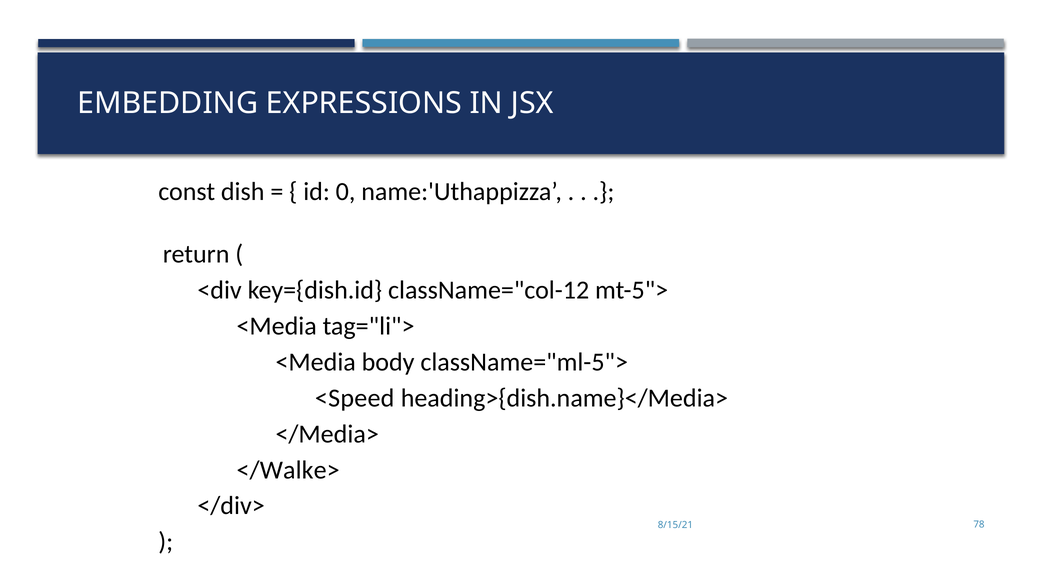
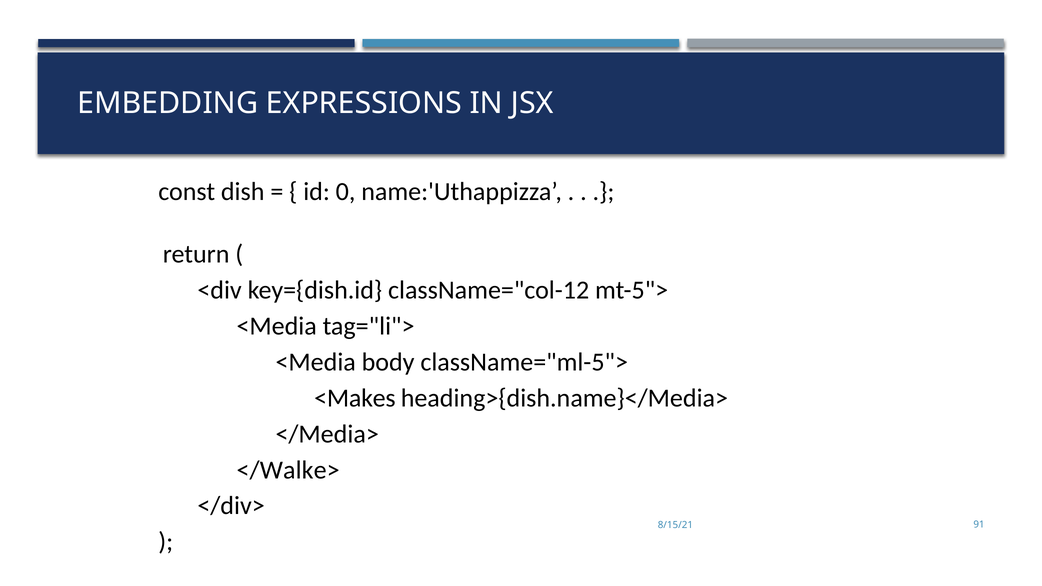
<Speed: <Speed -> <Makes
78: 78 -> 91
